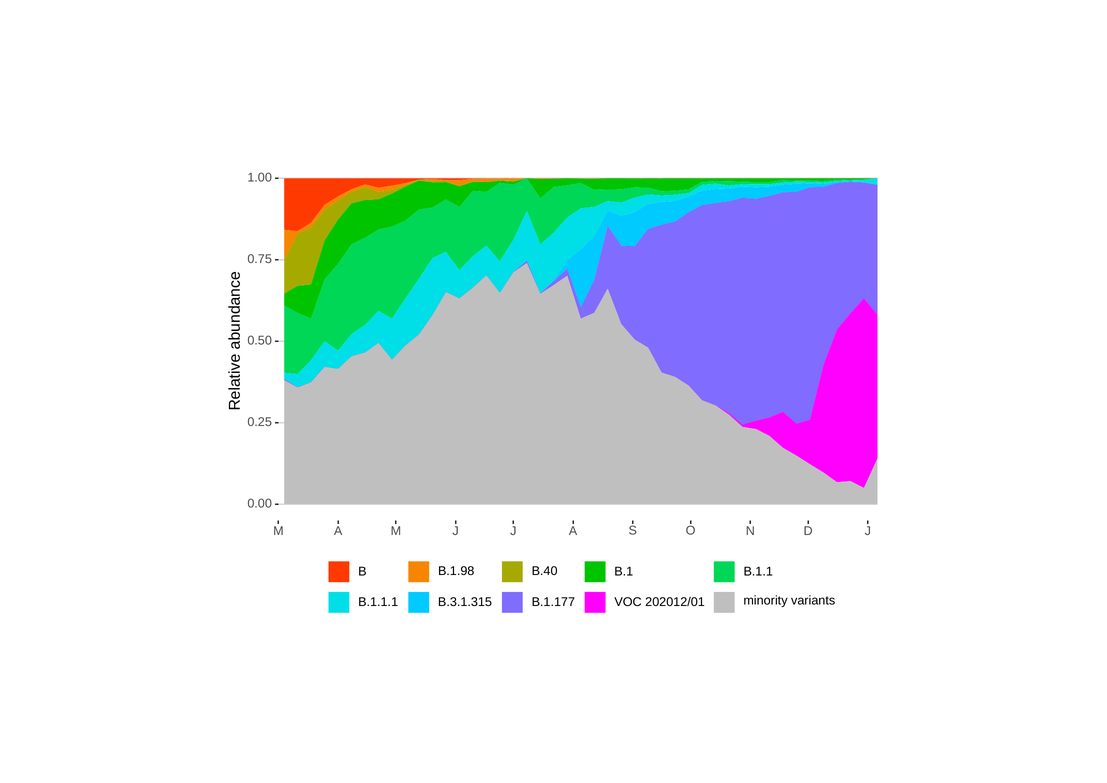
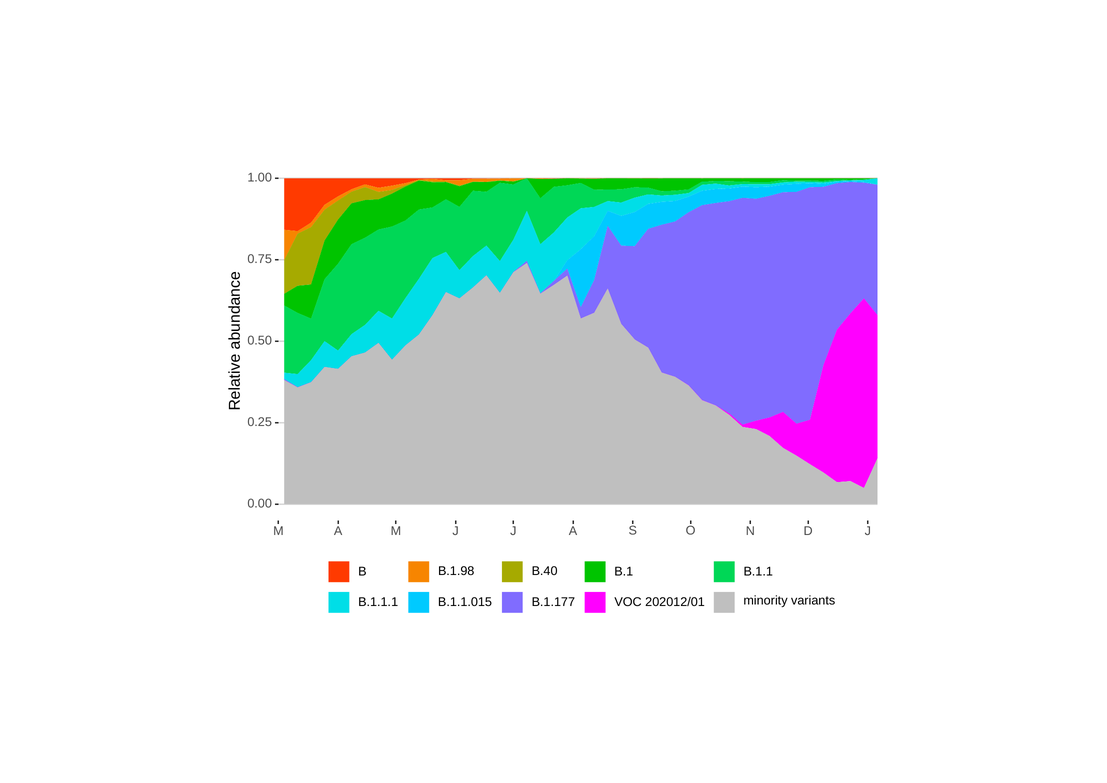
B.3.1.315: B.3.1.315 -> B.1.1.015
